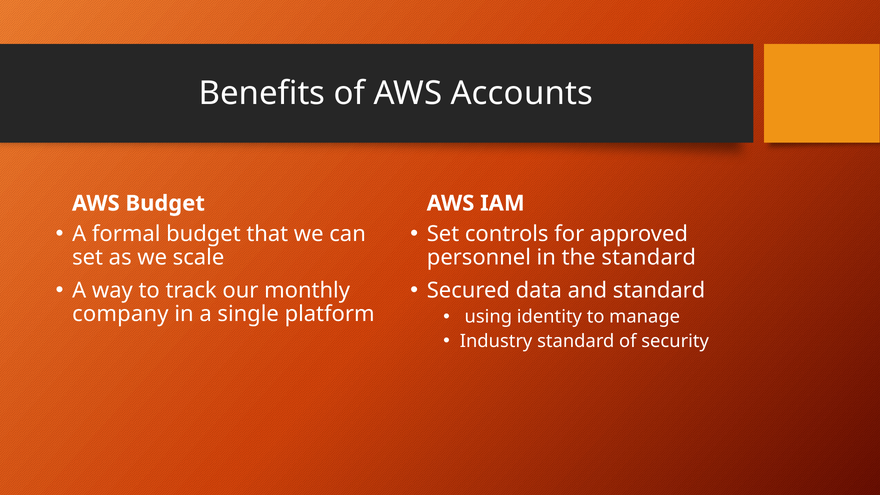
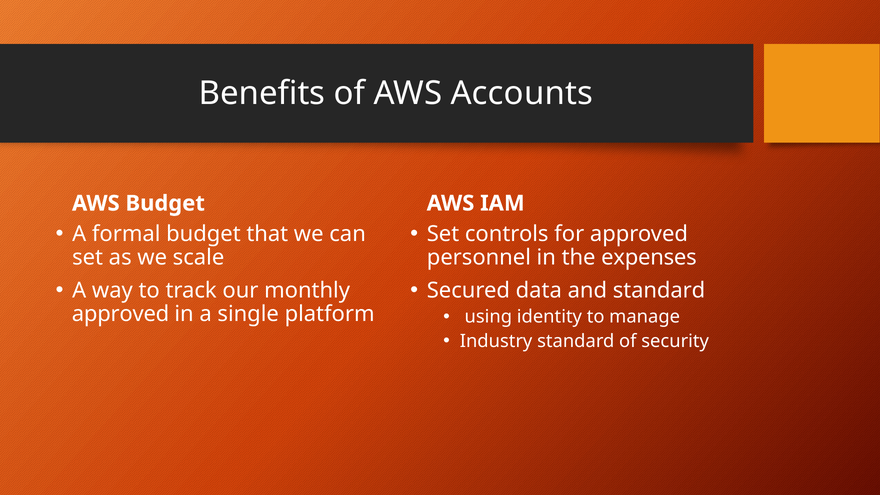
the standard: standard -> expenses
company at (120, 314): company -> approved
